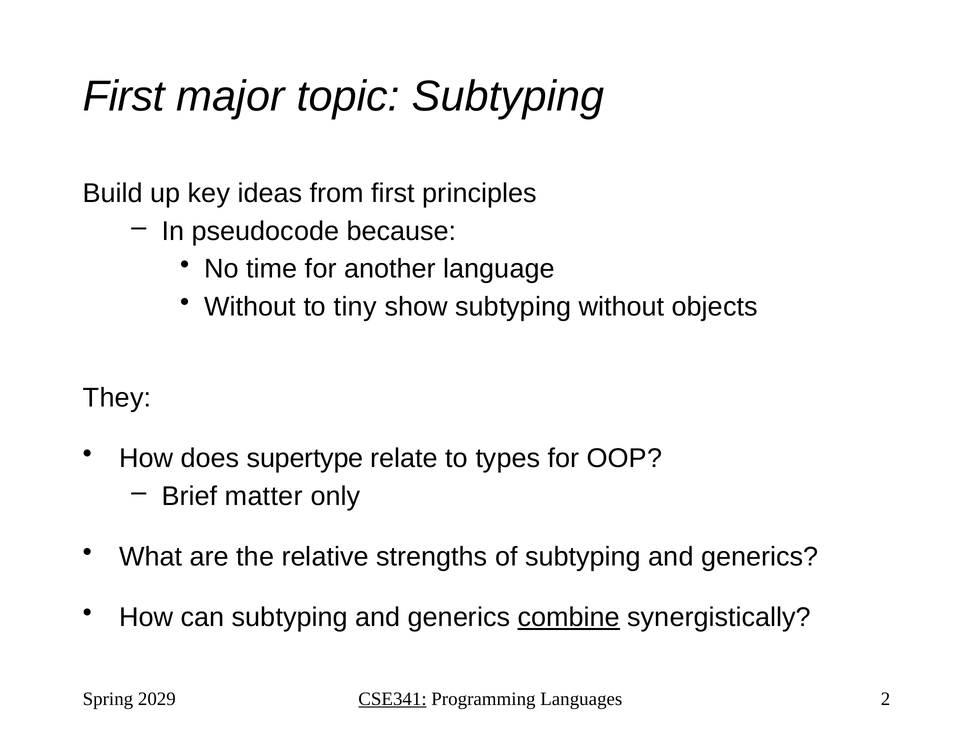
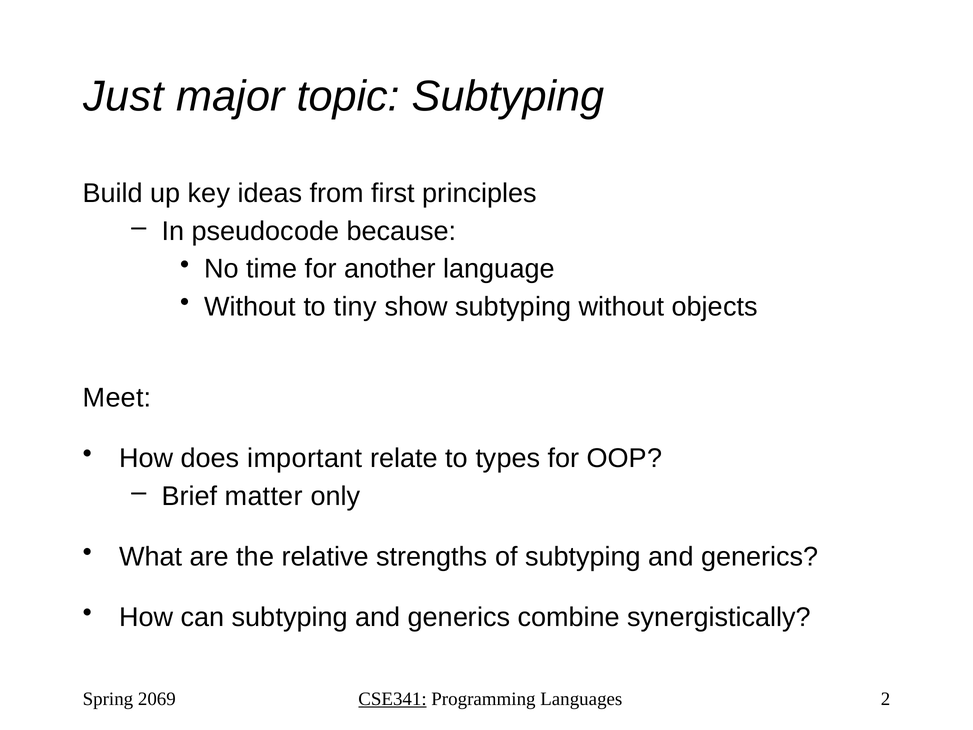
First at (124, 96): First -> Just
They: They -> Meet
supertype: supertype -> important
combine underline: present -> none
2029: 2029 -> 2069
